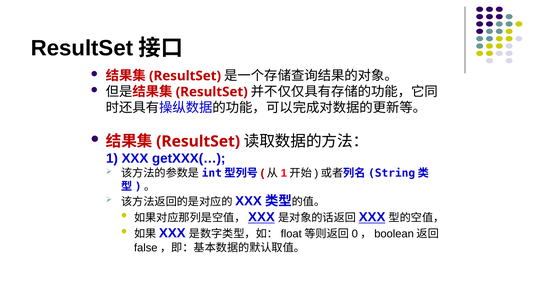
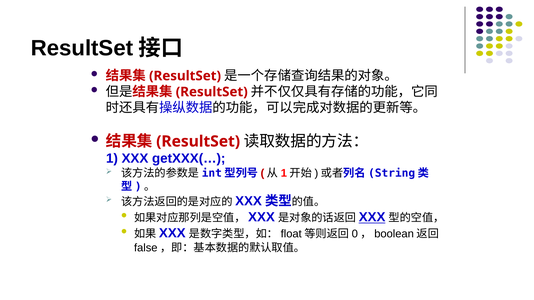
XXX at (261, 218) underline: present -> none
